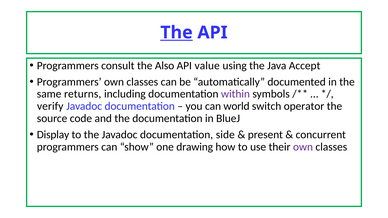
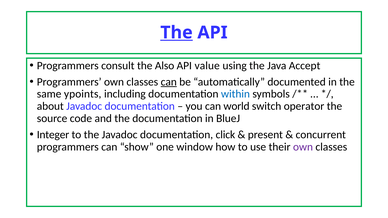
can at (169, 82) underline: none -> present
returns: returns -> ypoints
within colour: purple -> blue
verify: verify -> about
Display: Display -> Integer
side: side -> click
drawing: drawing -> window
